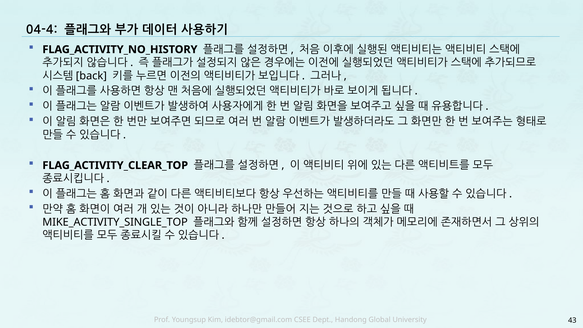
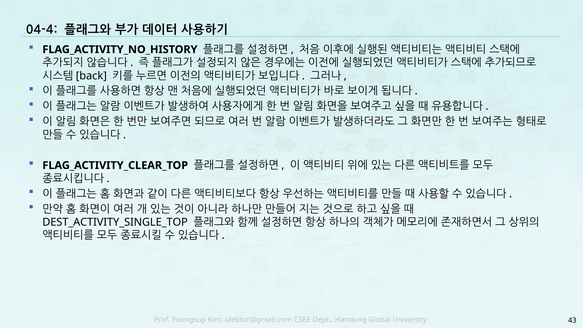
MIKE_ACTIVITY_SINGLE_TOP: MIKE_ACTIVITY_SINGLE_TOP -> DEST_ACTIVITY_SINGLE_TOP
